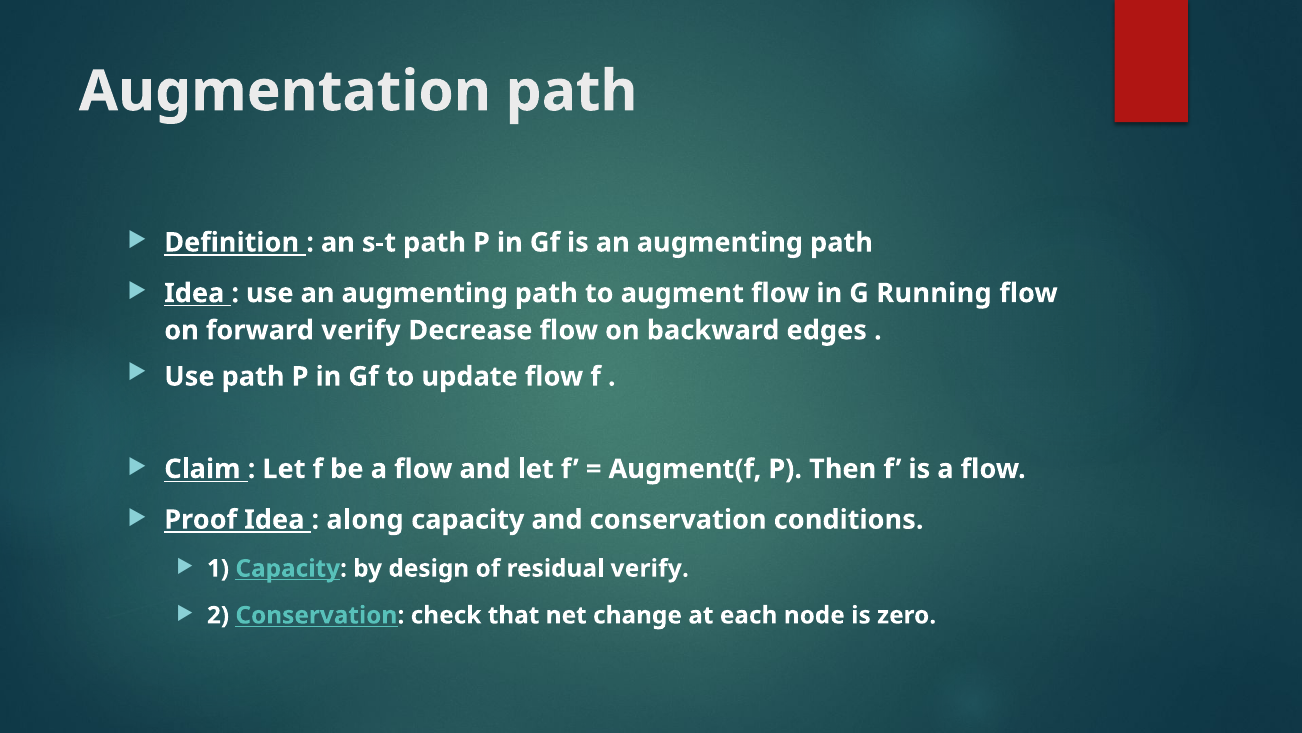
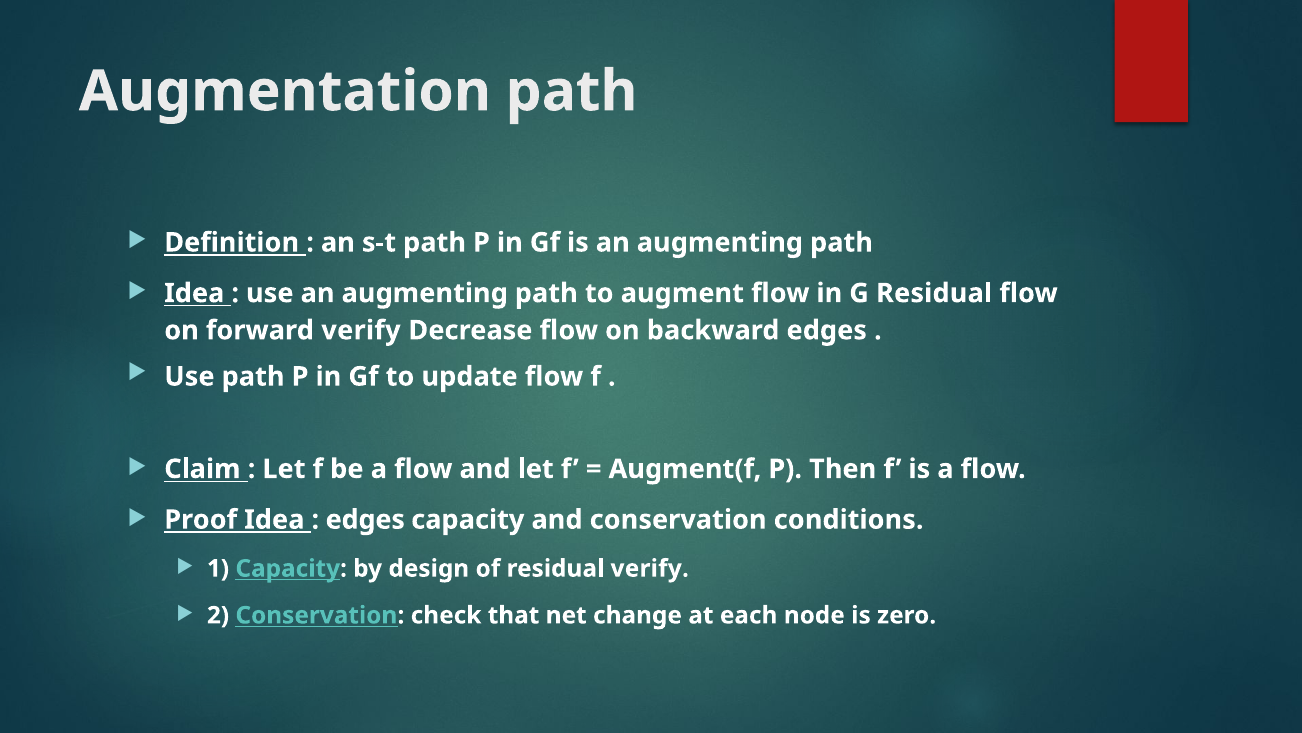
G Running: Running -> Residual
along at (365, 519): along -> edges
